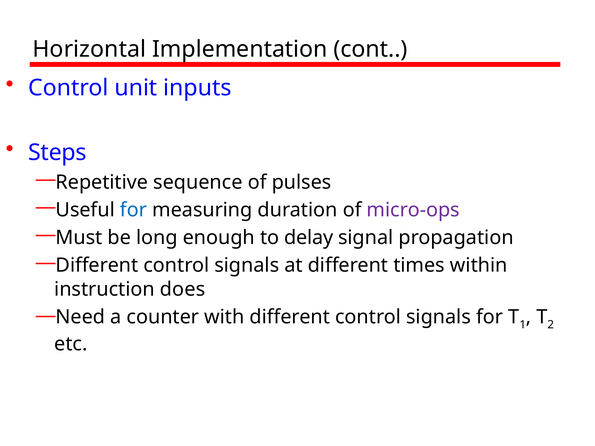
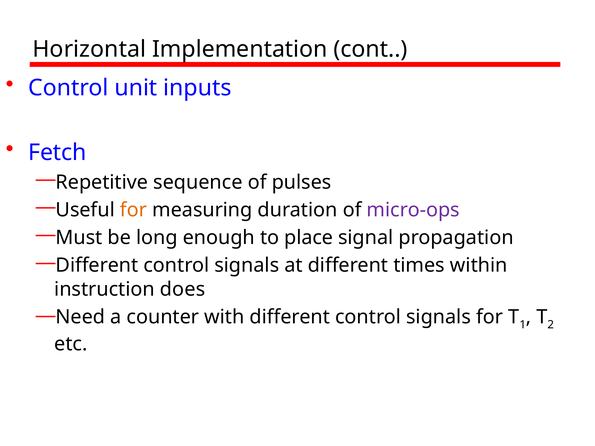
Steps: Steps -> Fetch
for at (133, 210) colour: blue -> orange
delay: delay -> place
